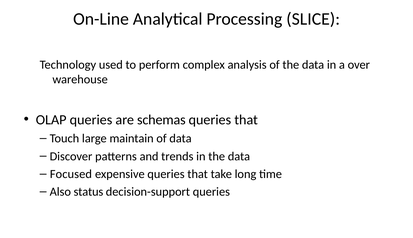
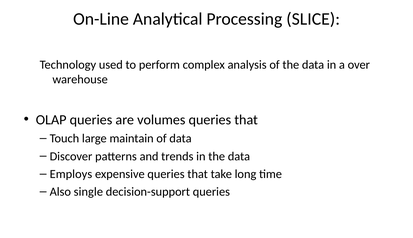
schemas: schemas -> volumes
Focused: Focused -> Employs
status: status -> single
